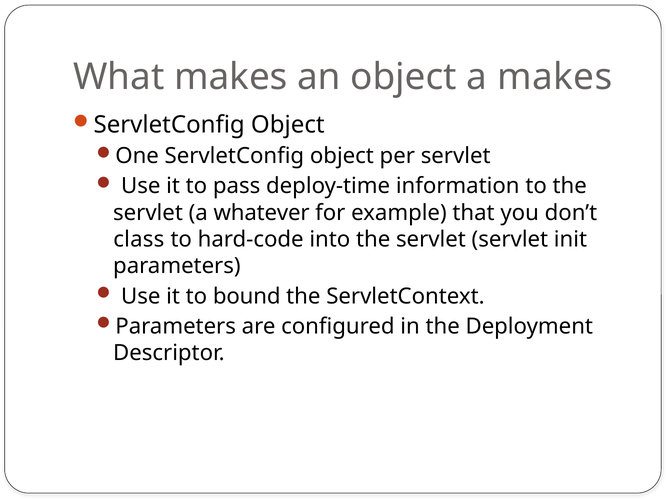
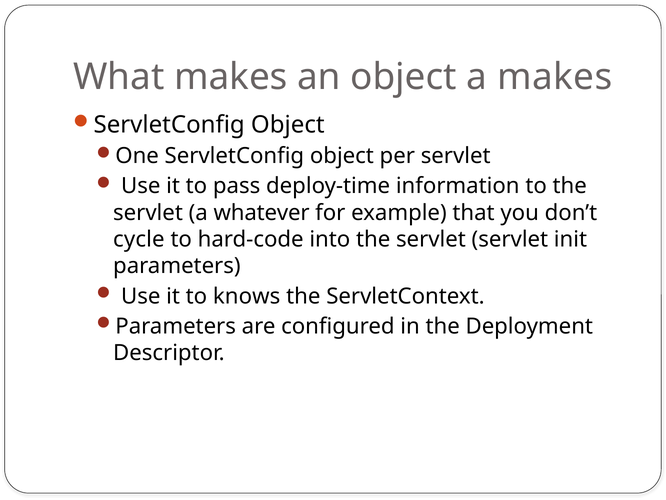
class: class -> cycle
bound: bound -> knows
